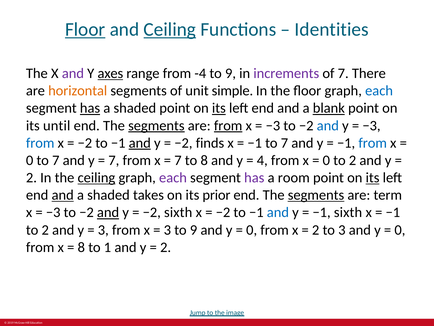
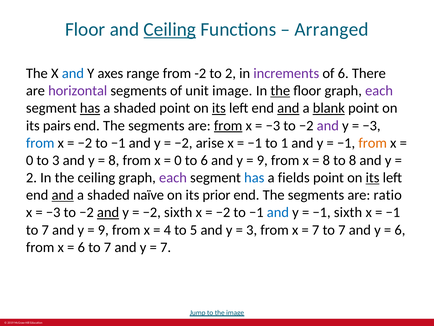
Floor at (85, 30) underline: present -> none
Identities: Identities -> Arranged
and at (73, 73) colour: purple -> blue
axes underline: present -> none
-4: -4 -> -2
9 at (230, 73): 9 -> 2
of 7: 7 -> 6
horizontal colour: orange -> purple
unit simple: simple -> image
the at (280, 91) underline: none -> present
each at (379, 91) colour: blue -> purple
and at (288, 108) underline: none -> present
until: until -> pairs
segments at (156, 125) underline: present -> none
and at (328, 125) colour: blue -> purple
and at (140, 143) underline: present -> none
finds: finds -> arise
−1 to 7: 7 -> 1
from at (373, 143) colour: blue -> orange
0 to 7: 7 -> 3
7 at (114, 160): 7 -> 8
7 at (178, 160): 7 -> 0
to 8: 8 -> 6
4 at (262, 160): 4 -> 9
0 at (326, 160): 0 -> 8
2 at (353, 160): 2 -> 8
ceiling at (96, 177) underline: present -> none
has at (254, 177) colour: purple -> blue
room: room -> fields
takes: takes -> naïve
segments at (316, 195) underline: present -> none
term: term -> ratio
2 at (45, 230): 2 -> 7
3 at (103, 230): 3 -> 9
3 at (167, 230): 3 -> 4
9 at (194, 230): 9 -> 5
0 at (252, 230): 0 -> 3
2 at (316, 230): 2 -> 7
3 at (342, 230): 3 -> 7
0 at (400, 230): 0 -> 6
8 at (81, 247): 8 -> 6
1 at (107, 247): 1 -> 7
2 at (166, 247): 2 -> 7
